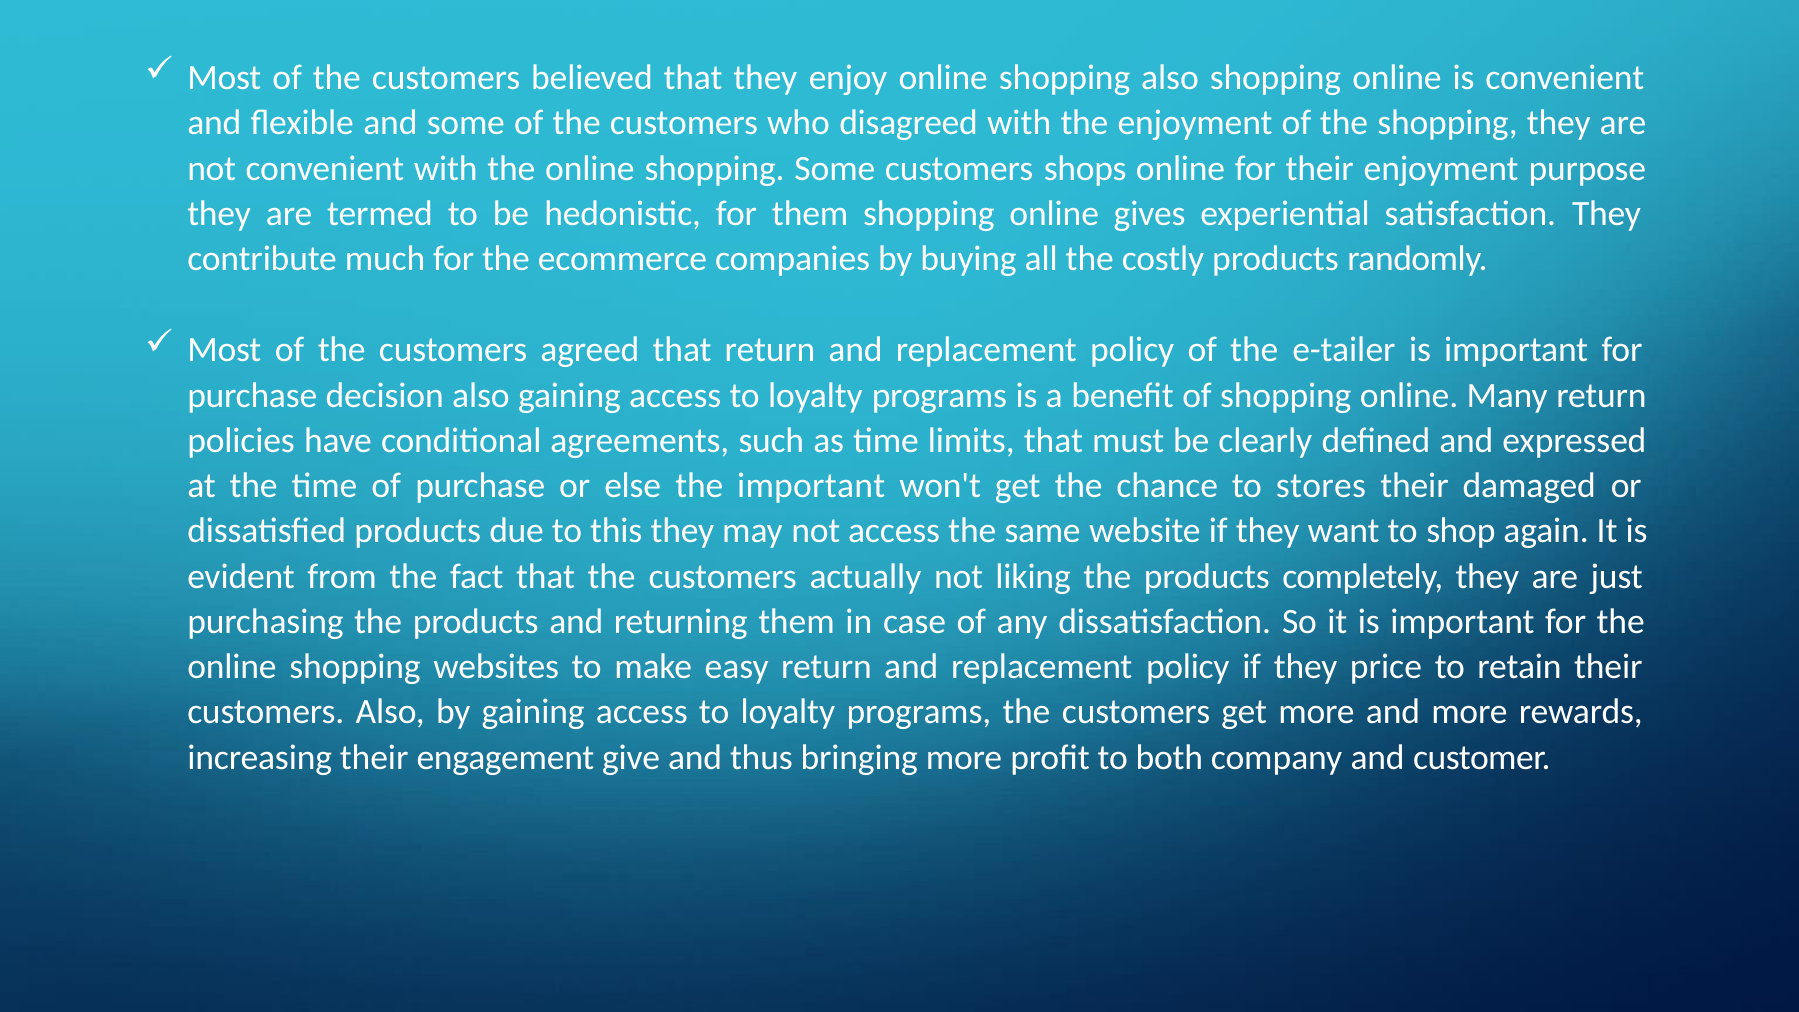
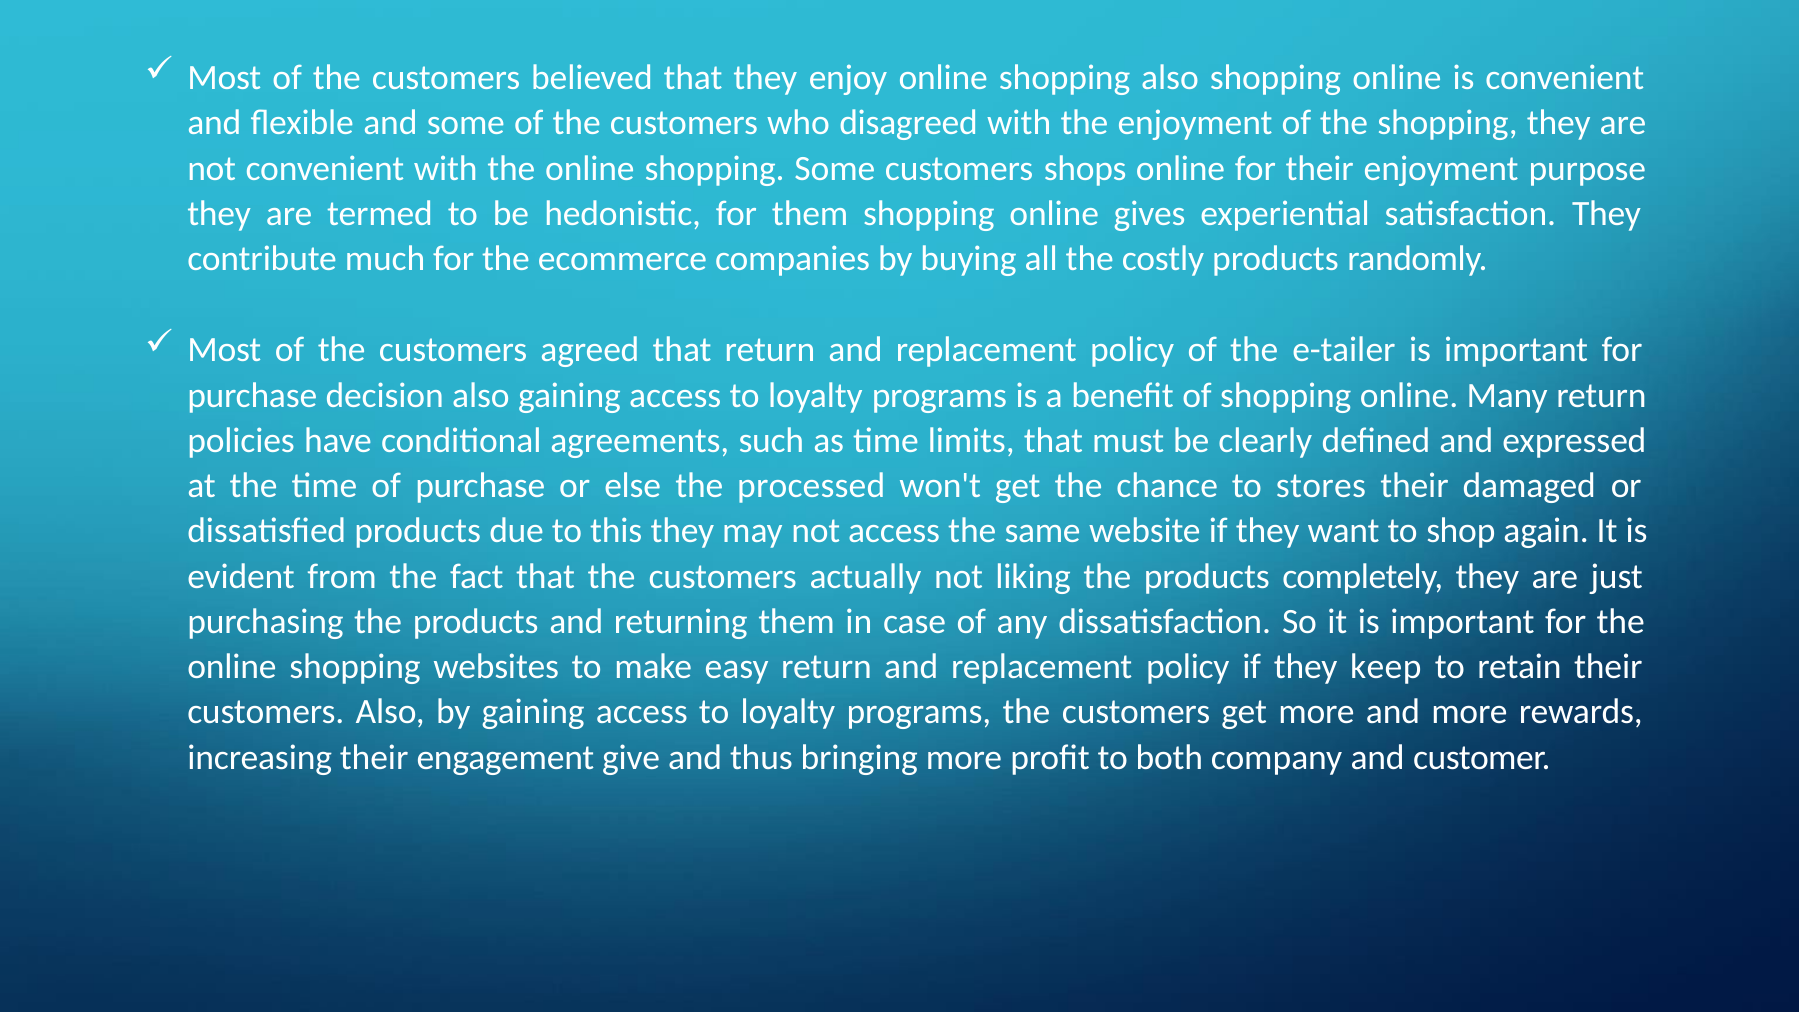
the important: important -> processed
price: price -> keep
